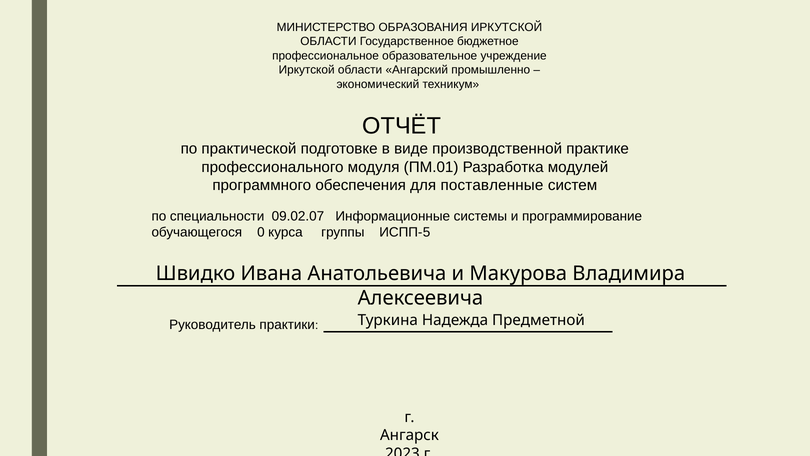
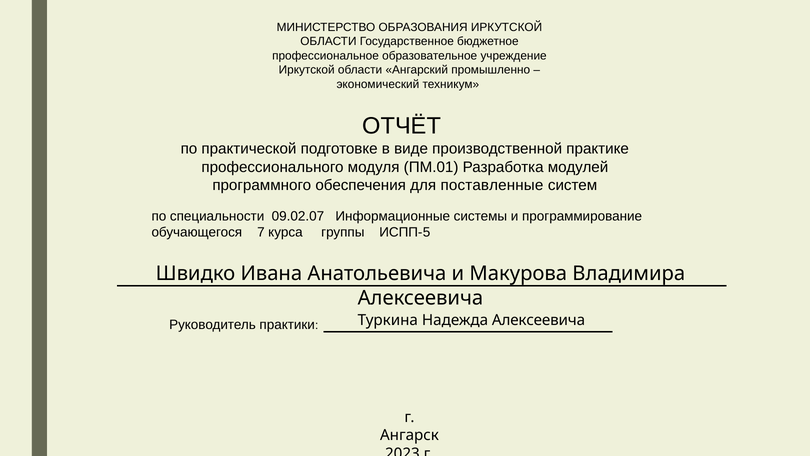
0: 0 -> 7
Надежда Предметной: Предметной -> Алексеевича
